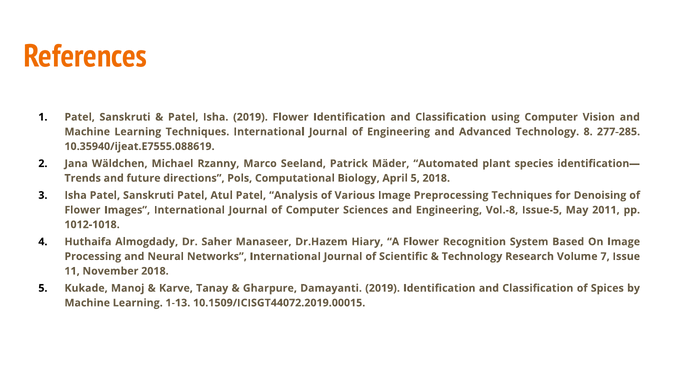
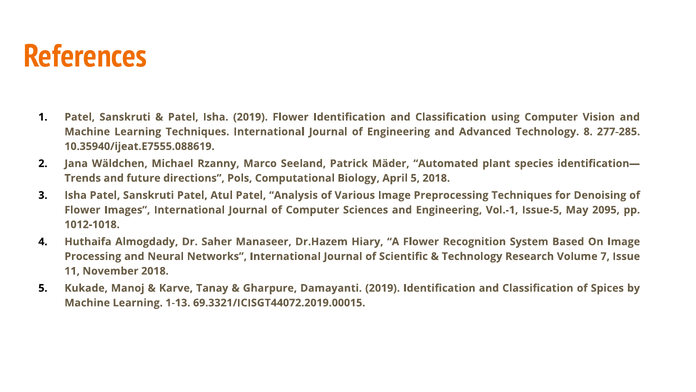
Vol.-8: Vol.-8 -> Vol.-1
2011: 2011 -> 2095
10.1509/ICISGT44072.2019.00015: 10.1509/ICISGT44072.2019.00015 -> 69.3321/ICISGT44072.2019.00015
